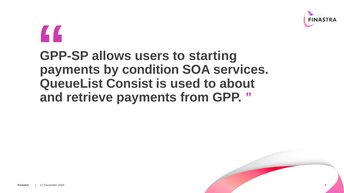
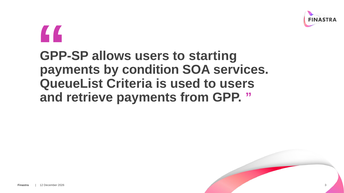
Consist: Consist -> Criteria
to about: about -> users
